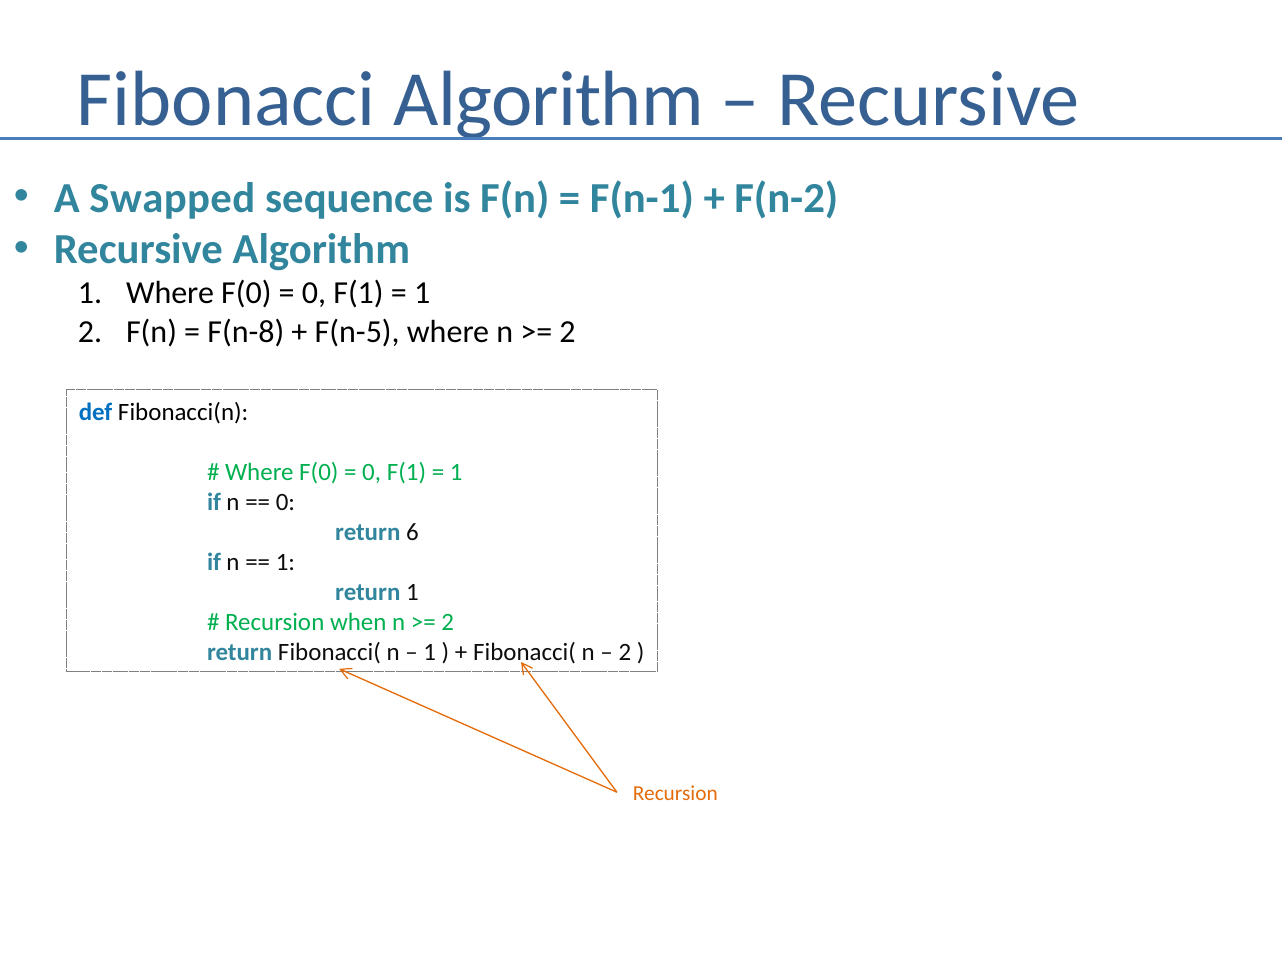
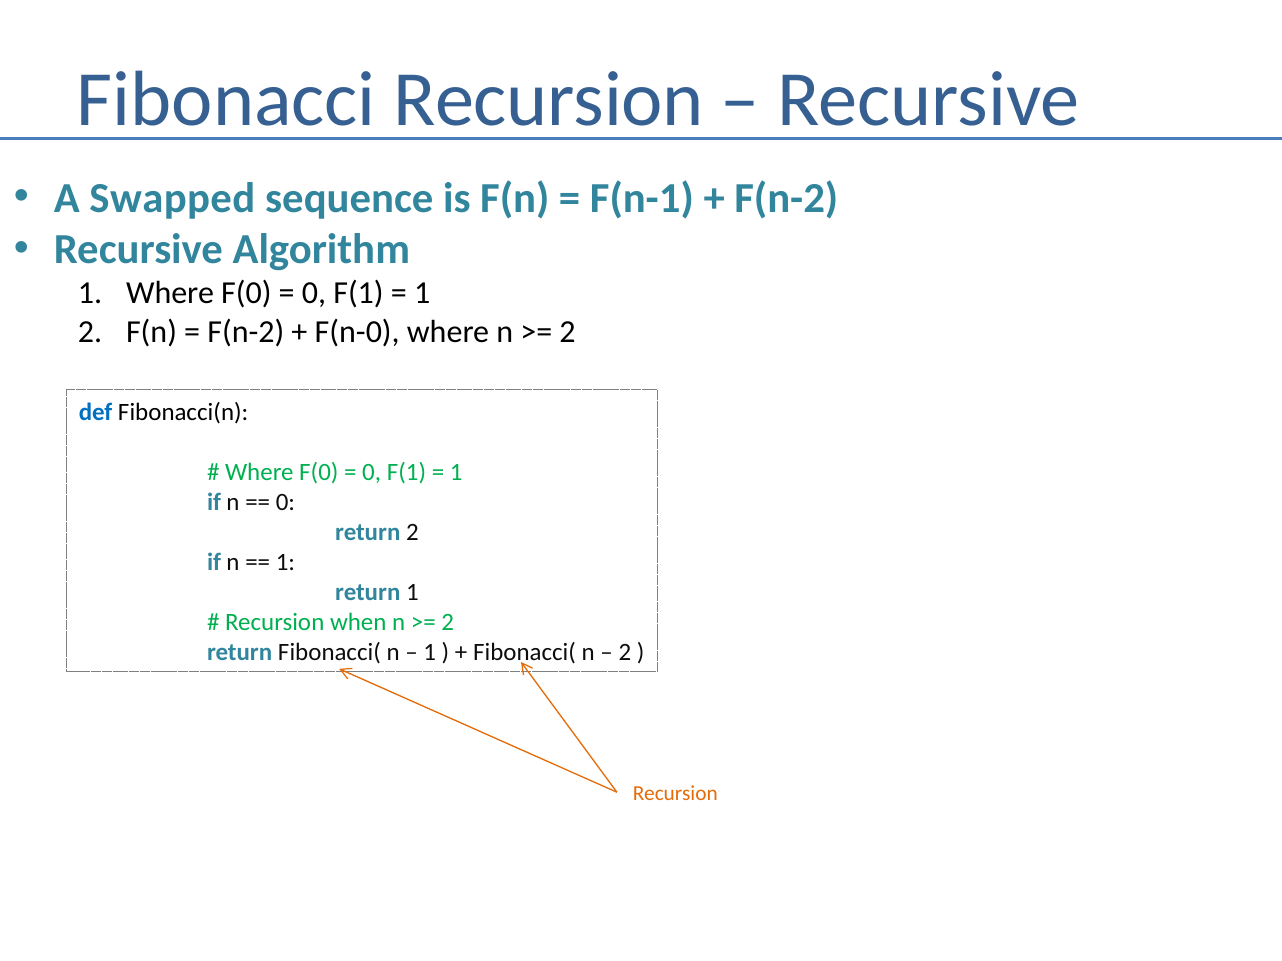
Fibonacci Algorithm: Algorithm -> Recursion
F(n-8 at (246, 332): F(n-8 -> F(n-2
F(n-5: F(n-5 -> F(n-0
return 6: 6 -> 2
